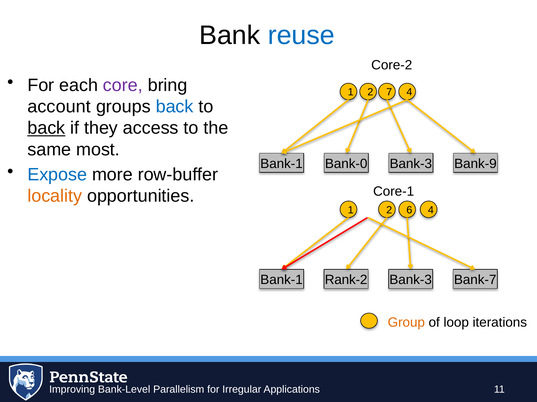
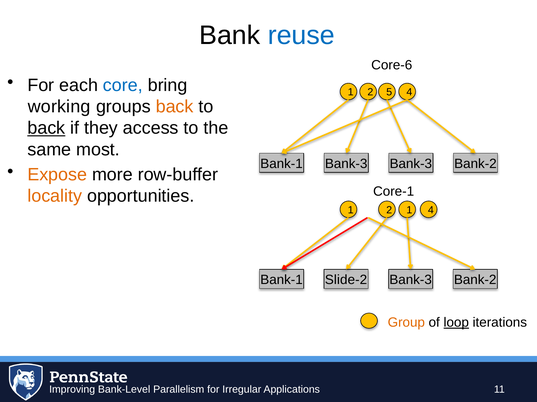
Core-2: Core-2 -> Core-6
core colour: purple -> blue
7: 7 -> 5
account: account -> working
back at (175, 107) colour: blue -> orange
Bank-1 Bank-0: Bank-0 -> Bank-3
Bank-9 at (475, 164): Bank-9 -> Bank-2
Expose colour: blue -> orange
2 6: 6 -> 1
Rank-2: Rank-2 -> Slide-2
Bank-7 at (475, 280): Bank-7 -> Bank-2
loop underline: none -> present
